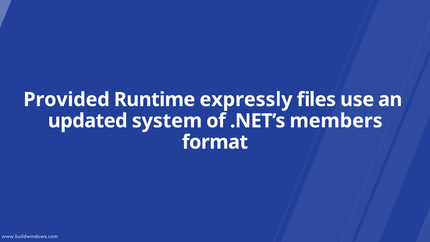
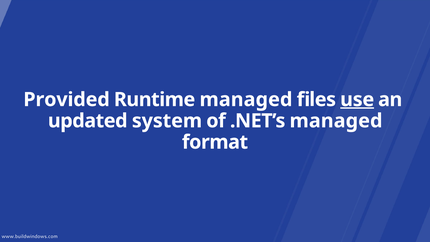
Runtime expressly: expressly -> managed
use underline: none -> present
.NET’s members: members -> managed
